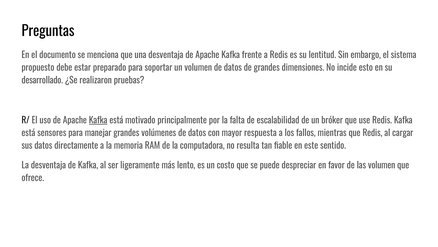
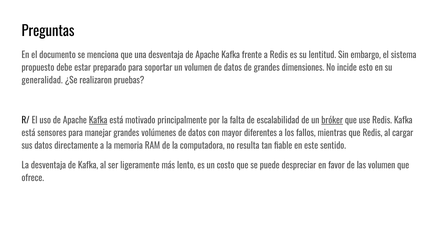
desarrollado: desarrollado -> generalidad
bróker underline: none -> present
respuesta: respuesta -> diferentes
